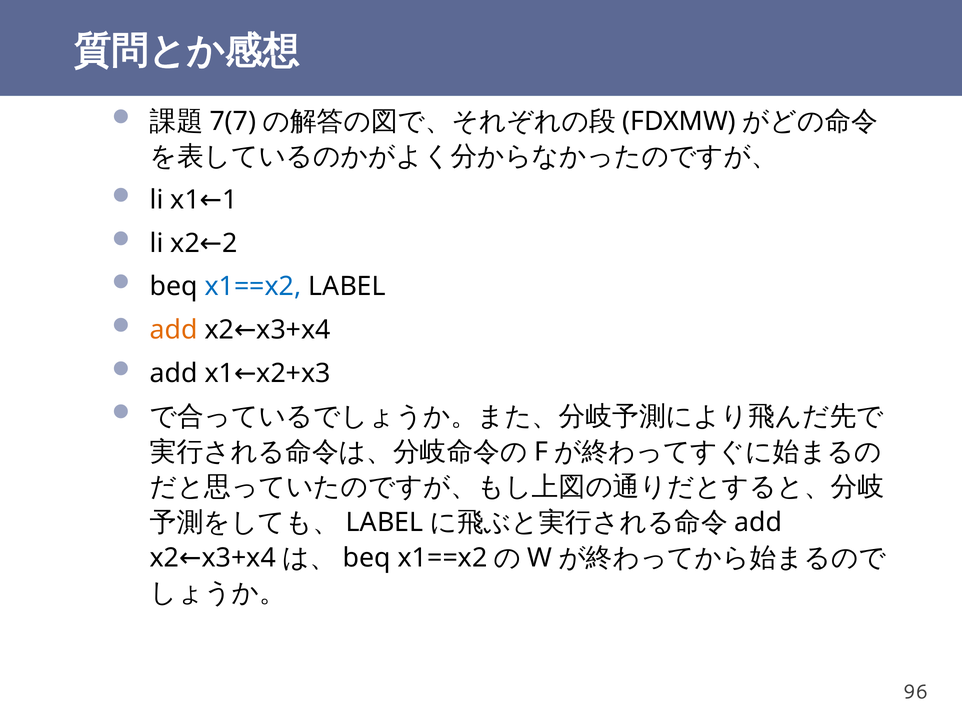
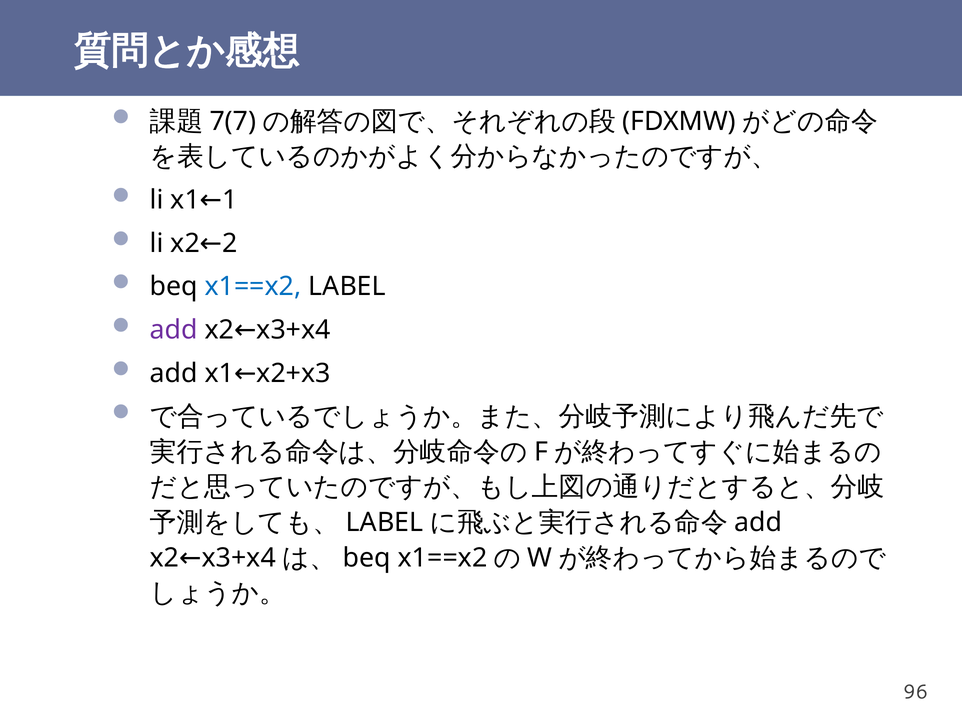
add at (174, 330) colour: orange -> purple
